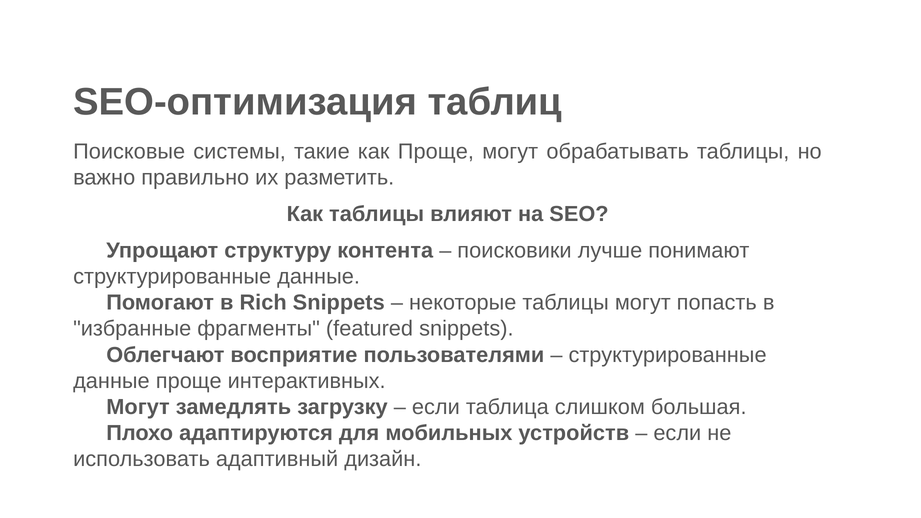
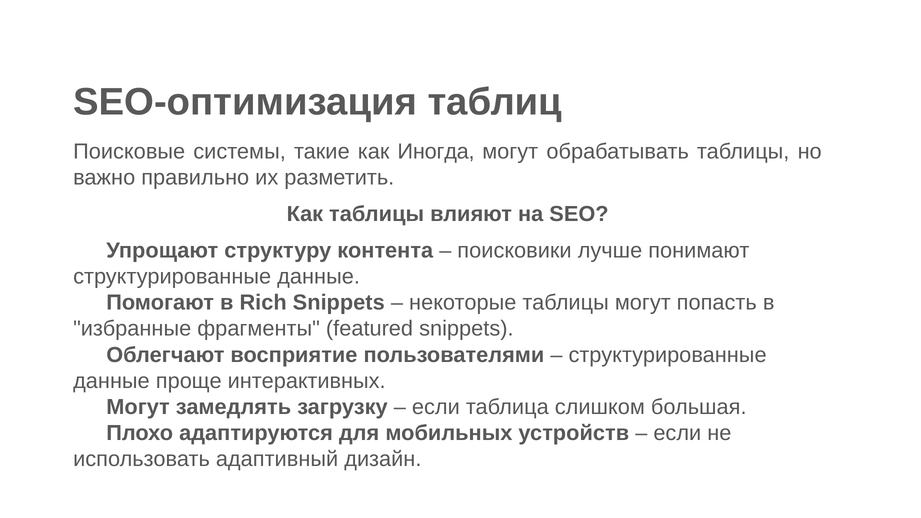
как Проще: Проще -> Иногда
